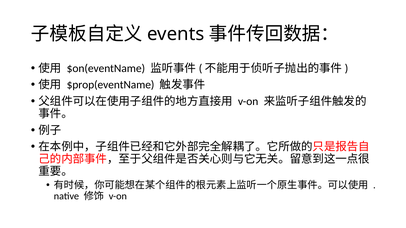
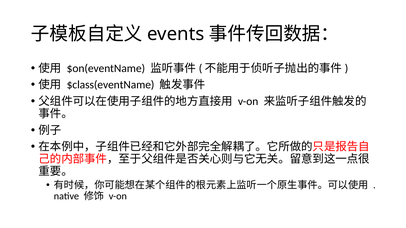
$prop(eventName: $prop(eventName -> $class(eventName
